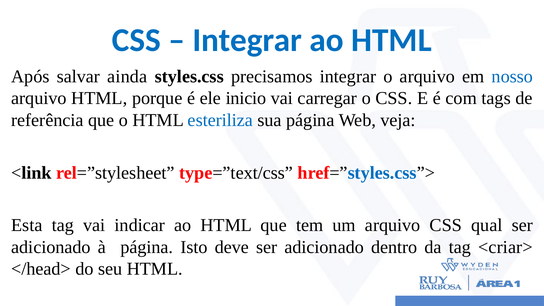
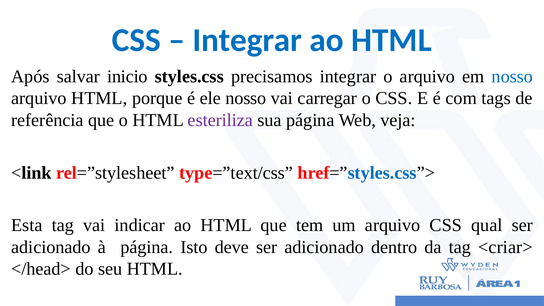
ainda: ainda -> inicio
ele inicio: inicio -> nosso
esteriliza colour: blue -> purple
